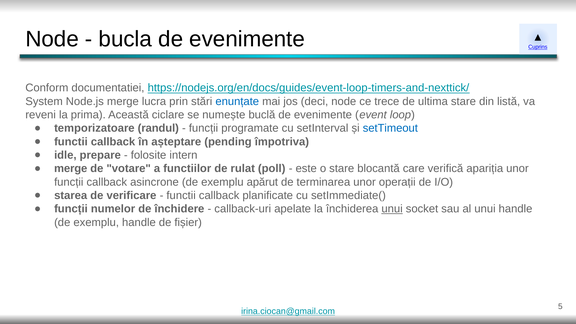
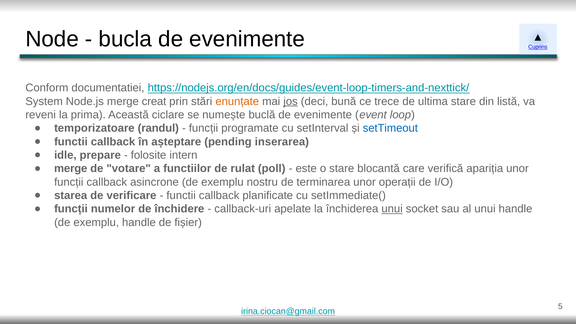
lucra: lucra -> creat
enunțate colour: blue -> orange
jos underline: none -> present
deci node: node -> bună
împotriva: împotriva -> inserarea
apărut: apărut -> nostru
